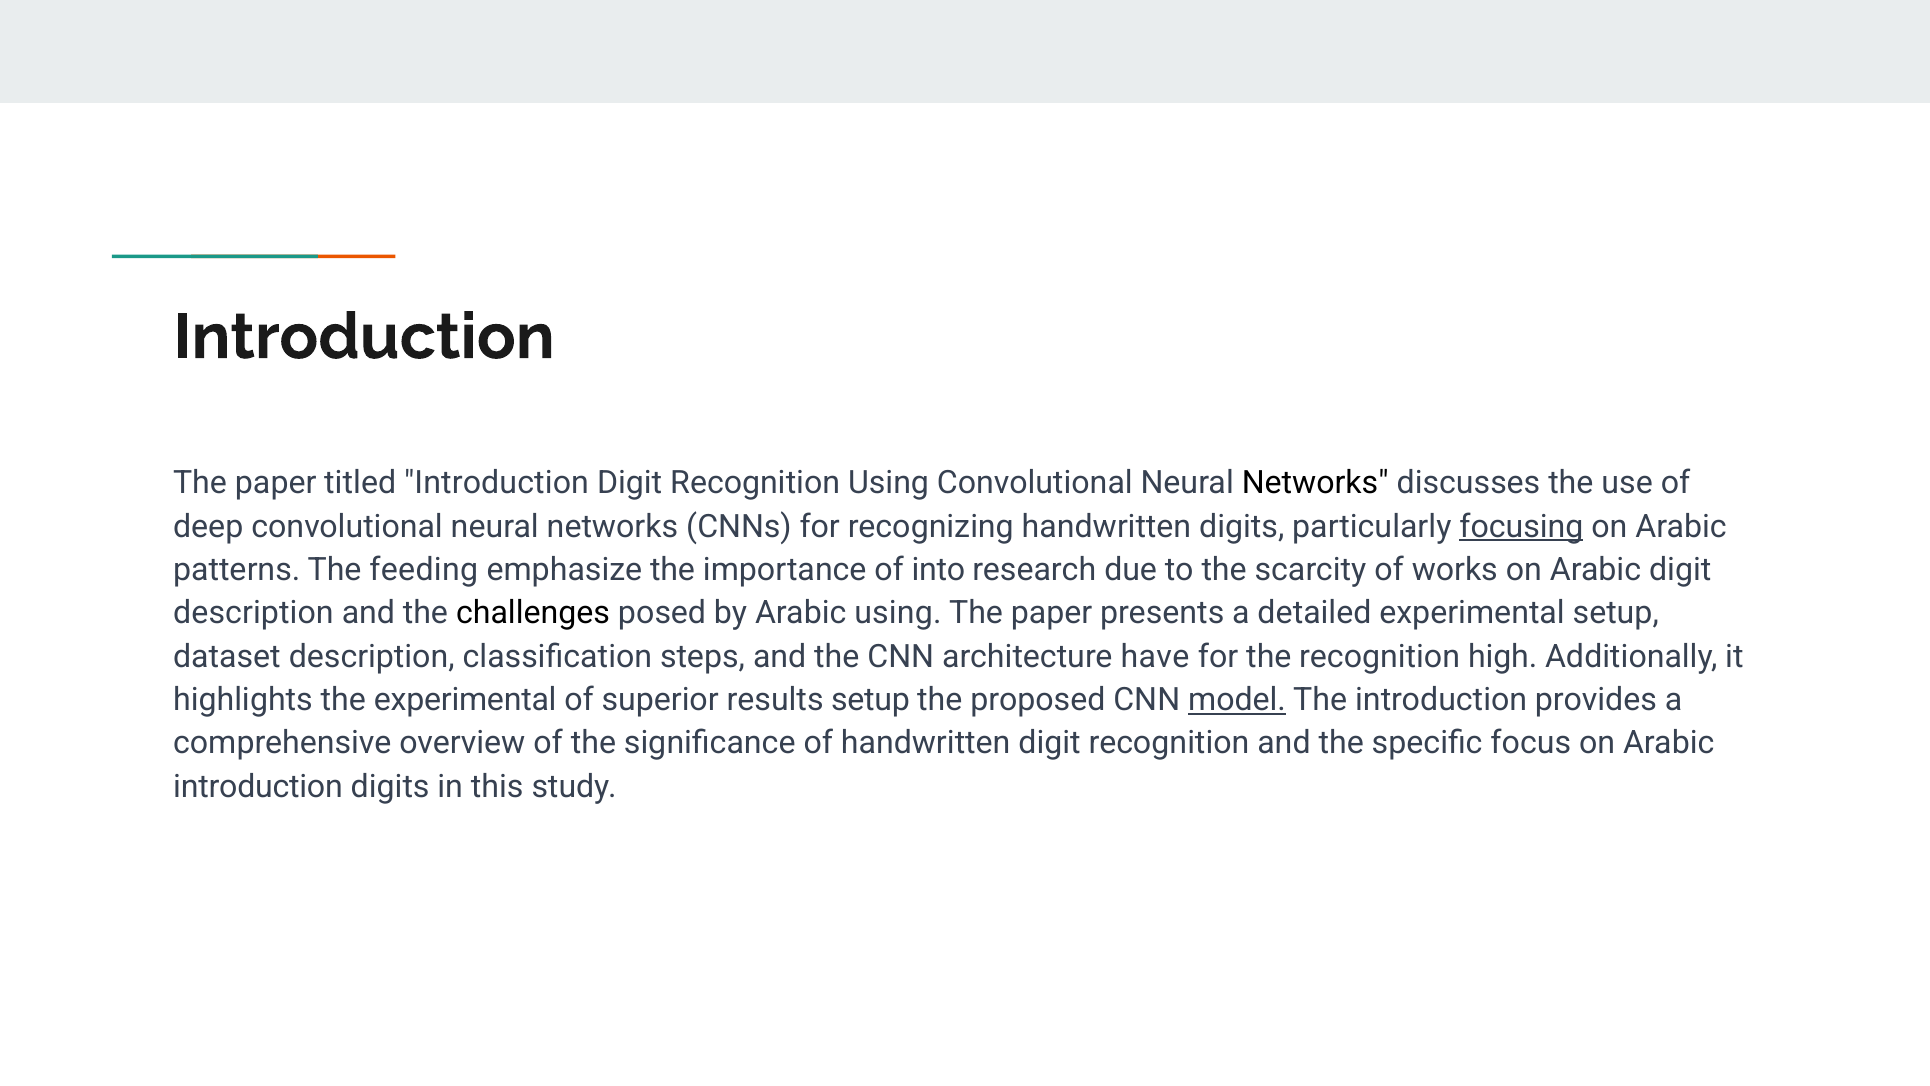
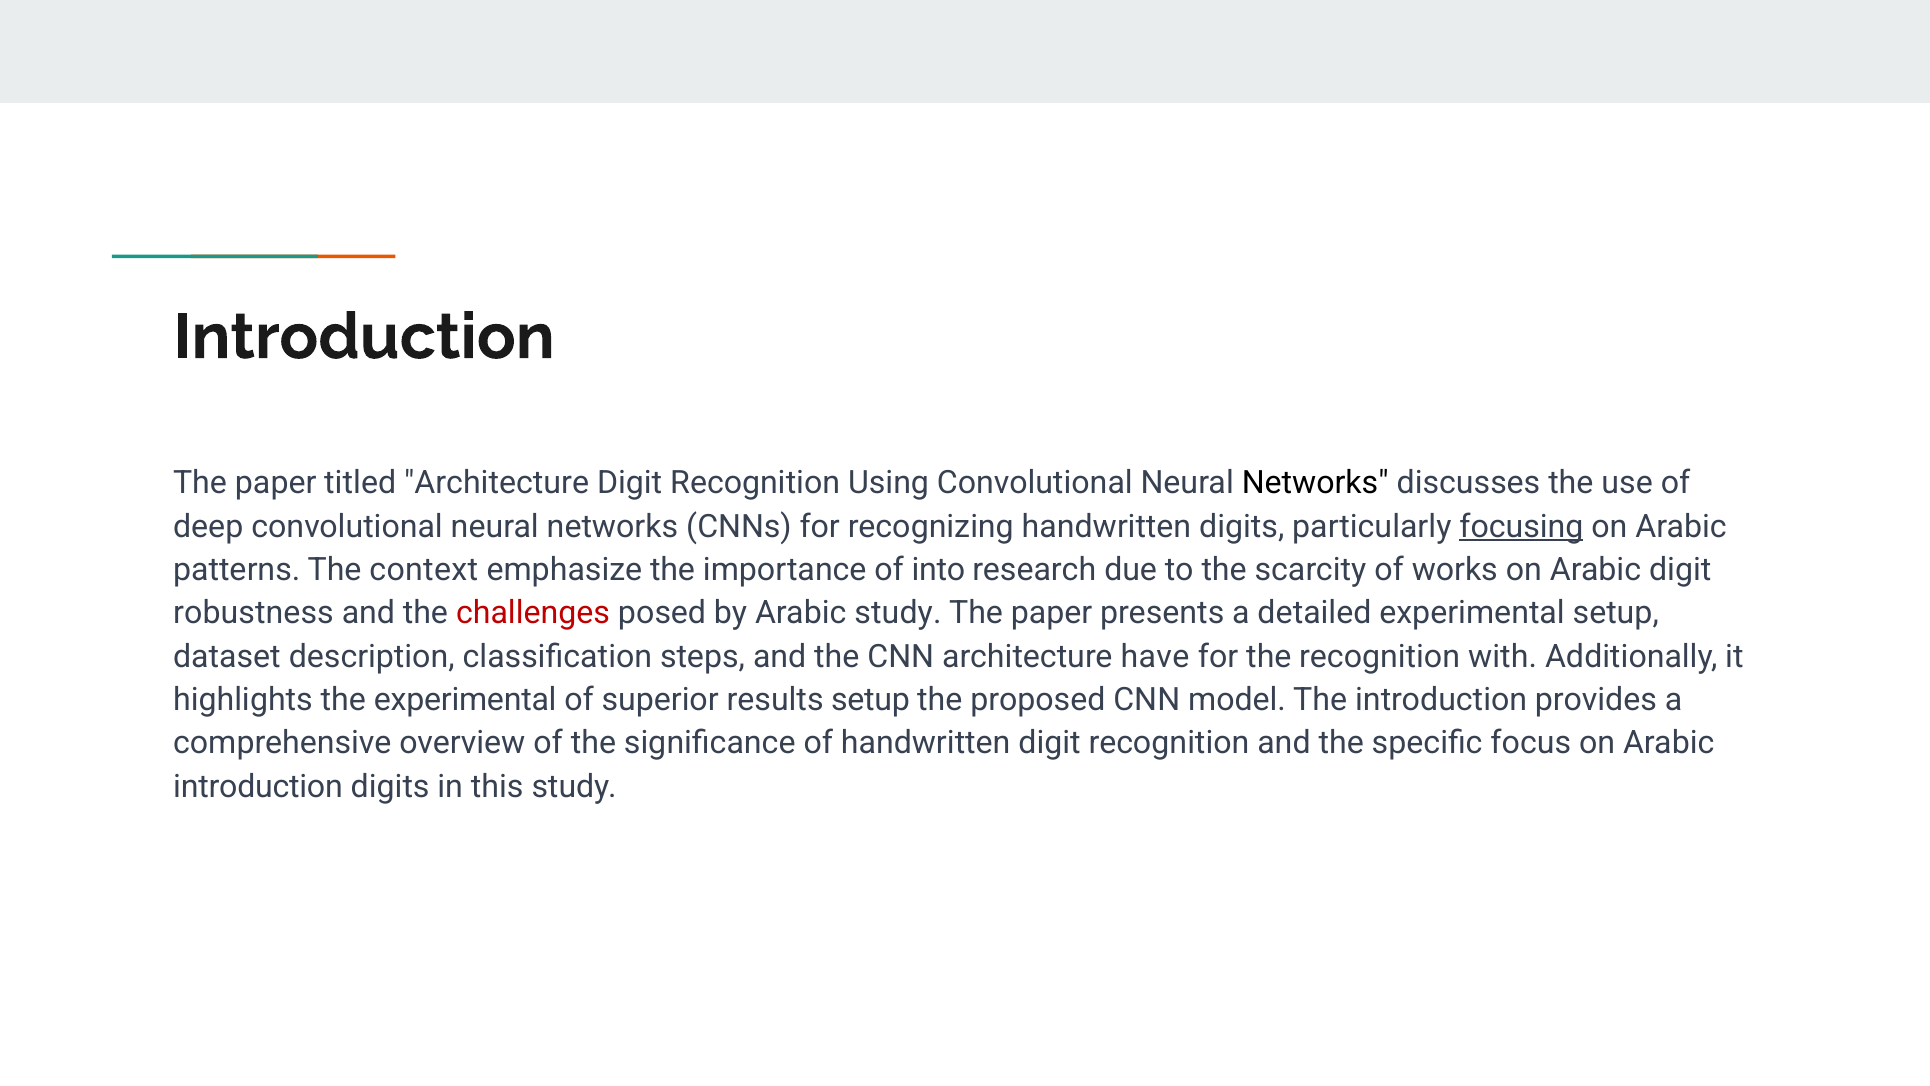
titled Introduction: Introduction -> Architecture
feeding: feeding -> context
description at (253, 613): description -> robustness
challenges colour: black -> red
Arabic using: using -> study
high: high -> with
model underline: present -> none
